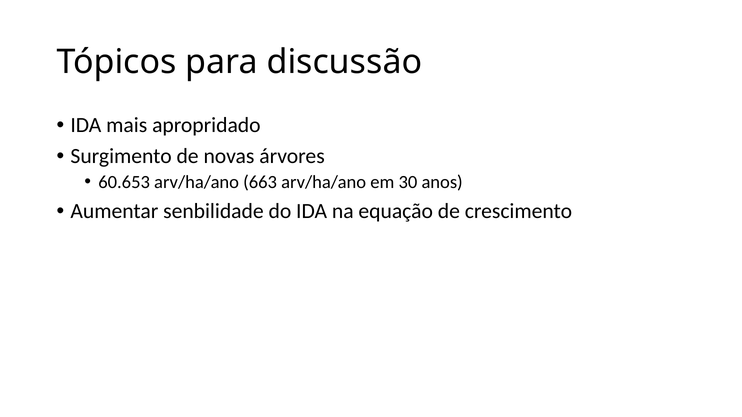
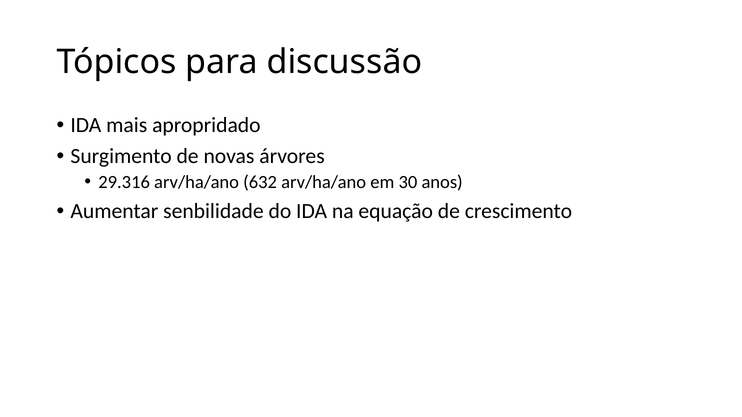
60.653: 60.653 -> 29.316
663: 663 -> 632
